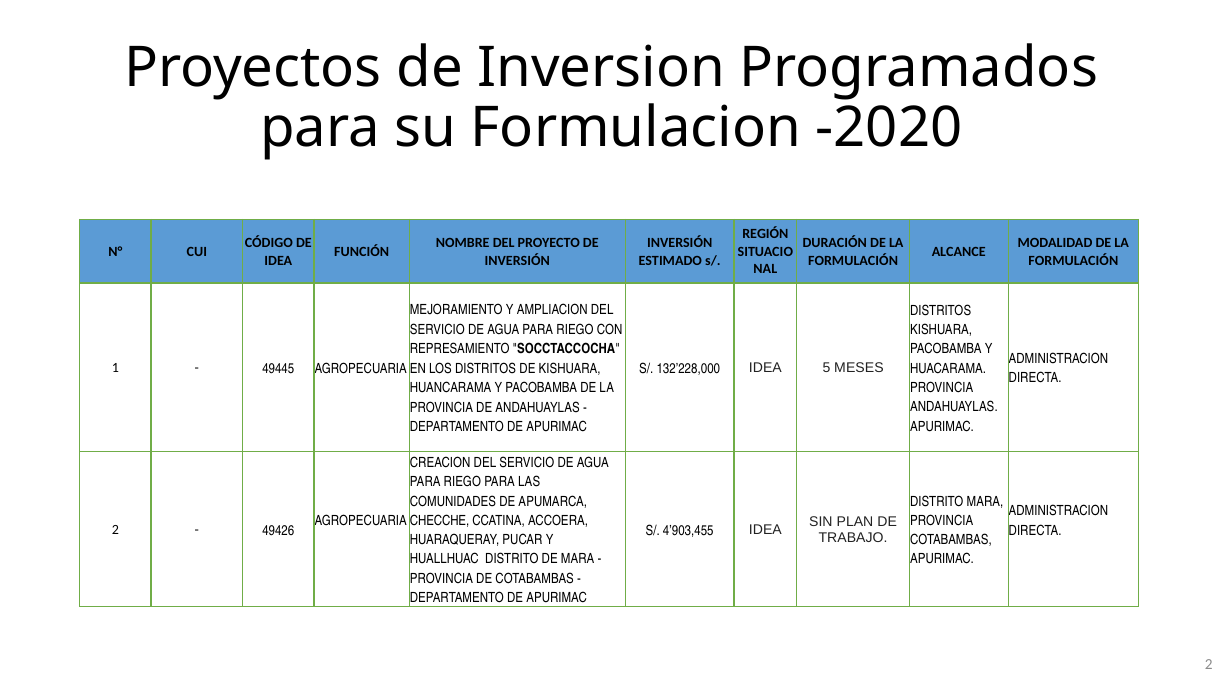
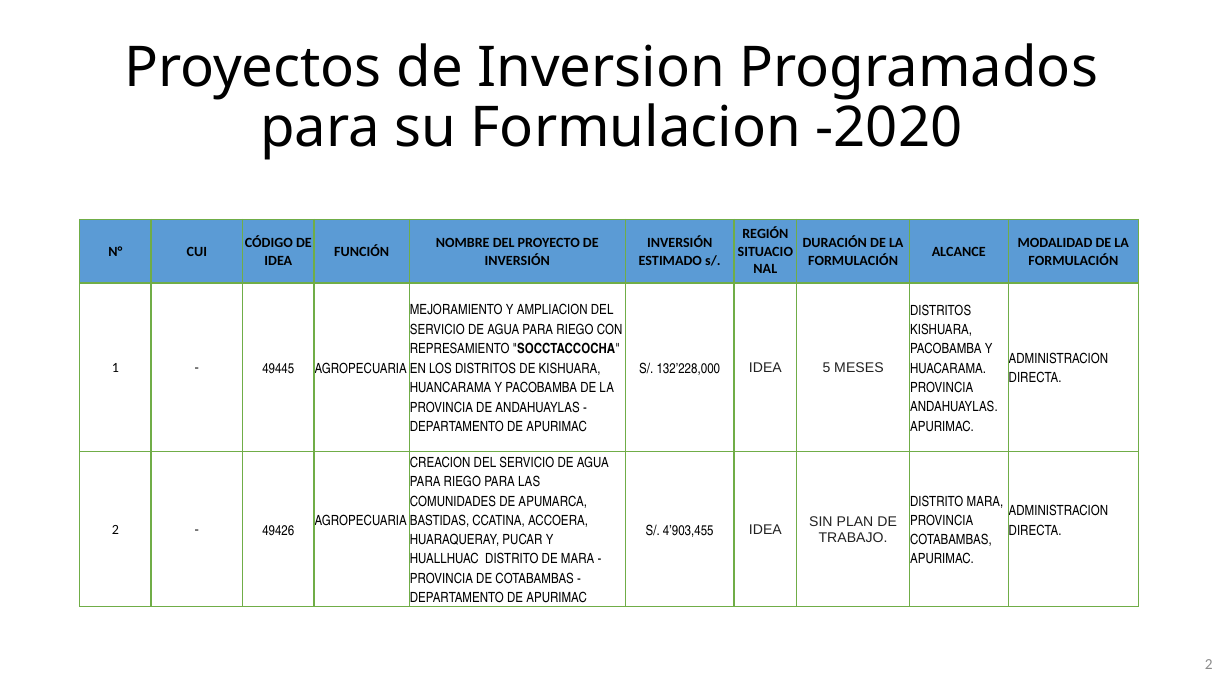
CHECCHE: CHECCHE -> BASTIDAS
